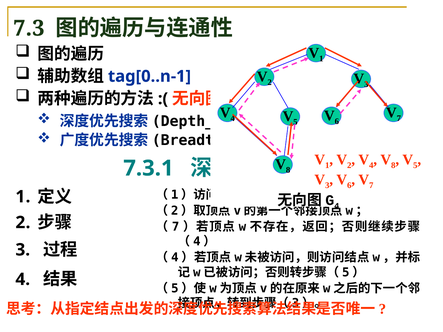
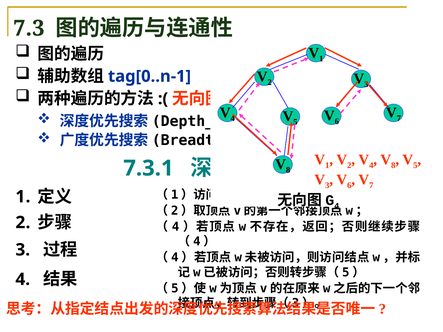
7 at (176, 227): 7 -> 4
